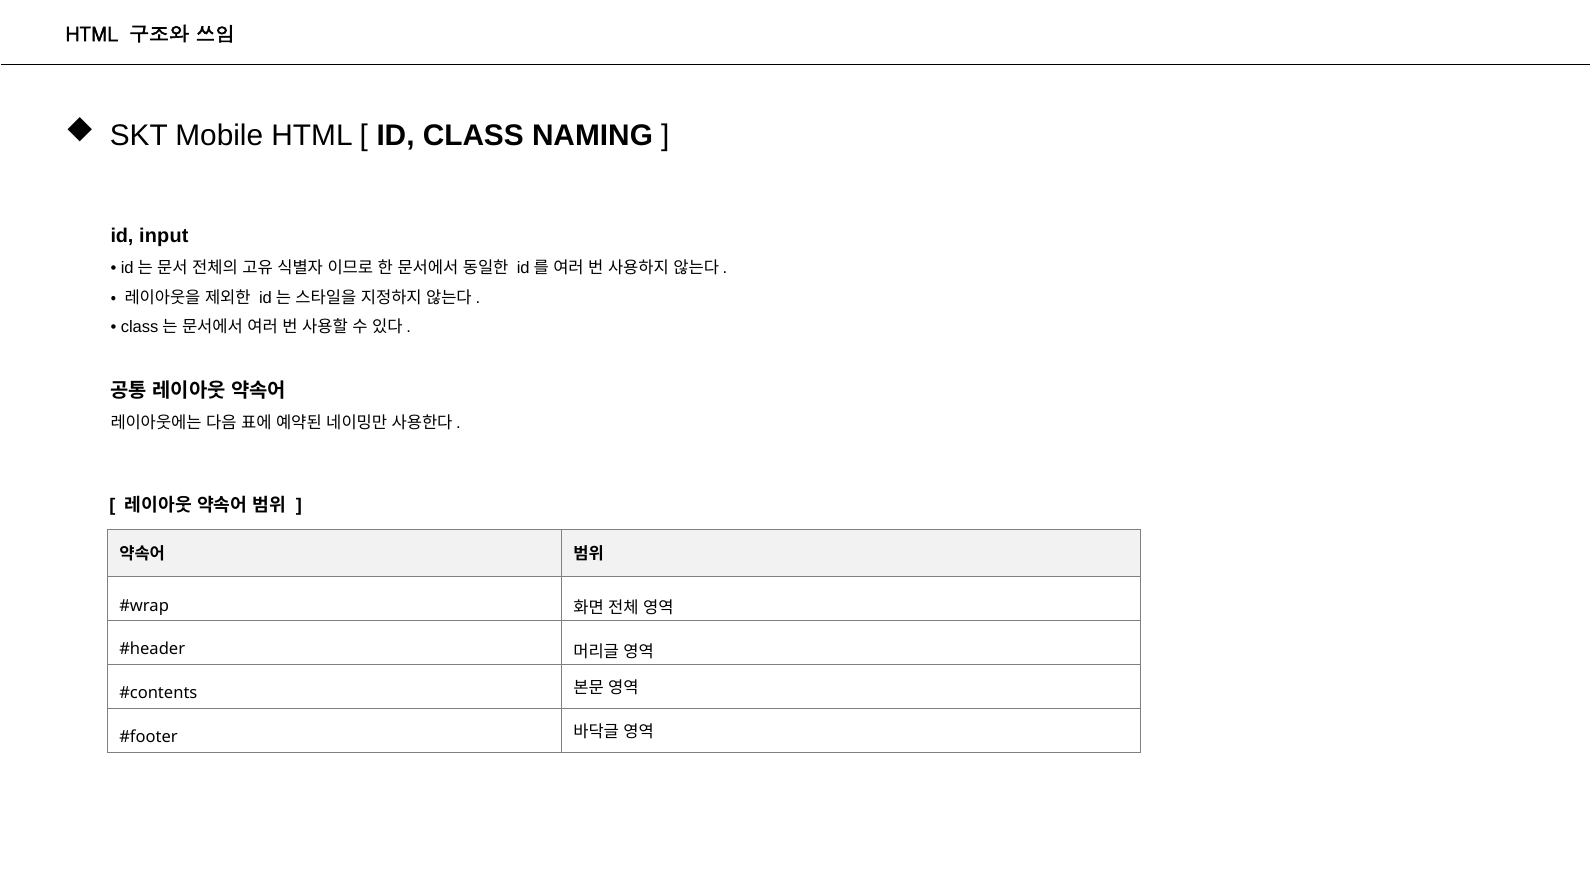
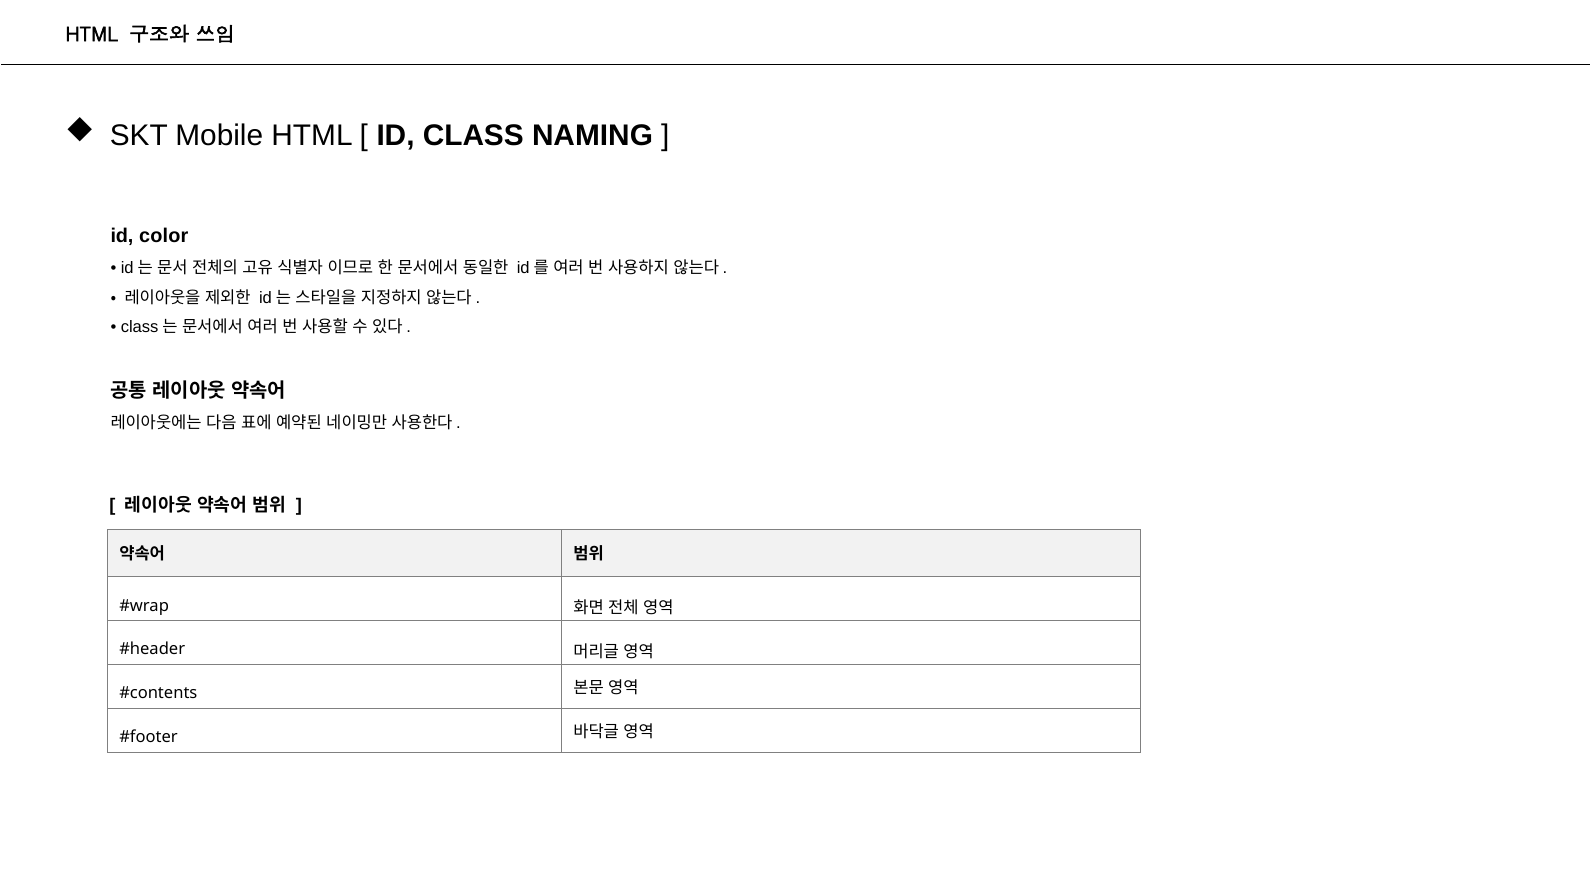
input: input -> color
